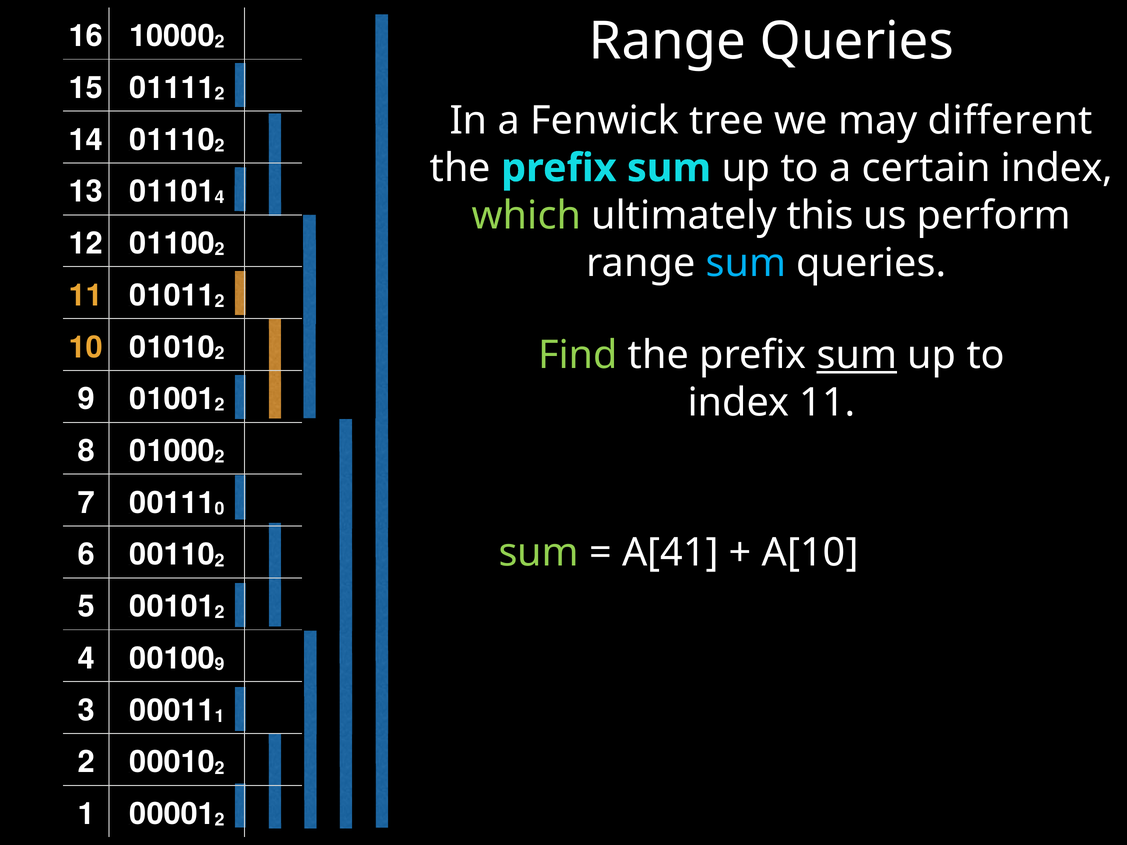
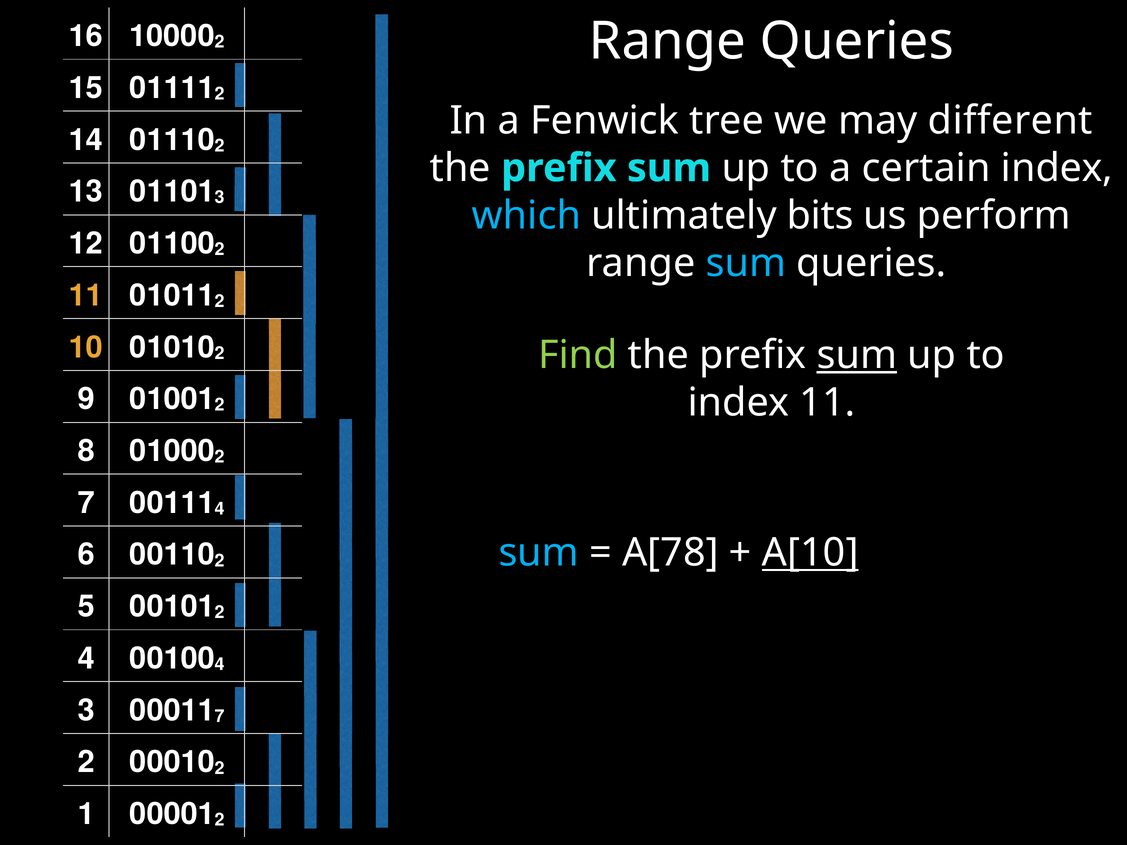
4 at (220, 198): 4 -> 3
which colour: light green -> light blue
this: this -> bits
0 at (220, 509): 0 -> 4
sum at (539, 553) colour: light green -> light blue
A[41: A[41 -> A[78
A[10 underline: none -> present
9 at (220, 665): 9 -> 4
1 at (220, 716): 1 -> 7
